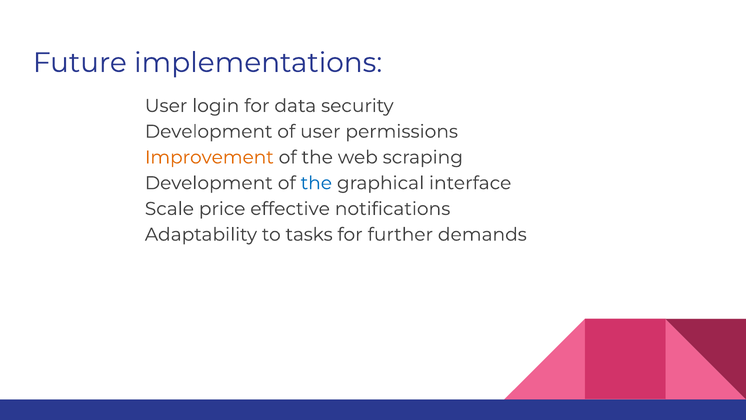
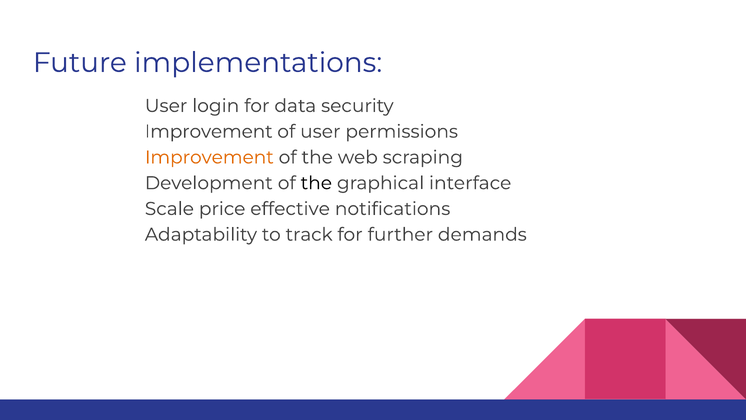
Development at (209, 131): Development -> Improvement
the at (316, 183) colour: blue -> black
tasks: tasks -> track
